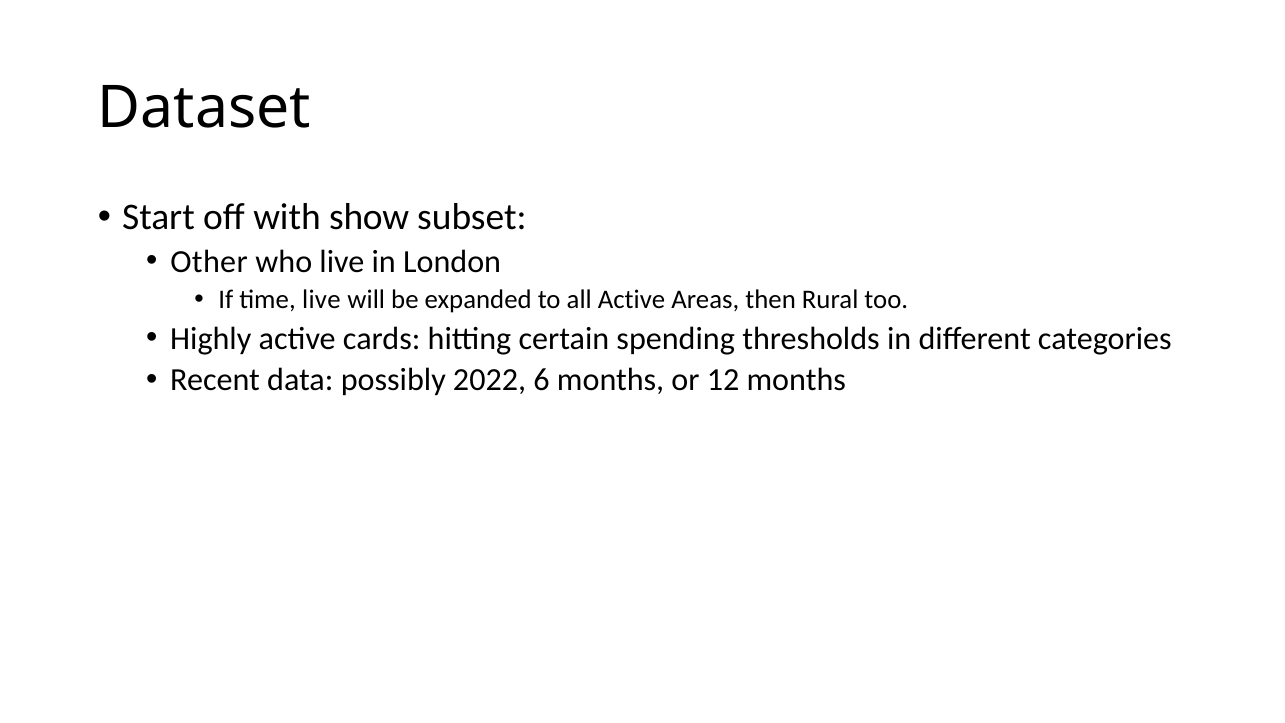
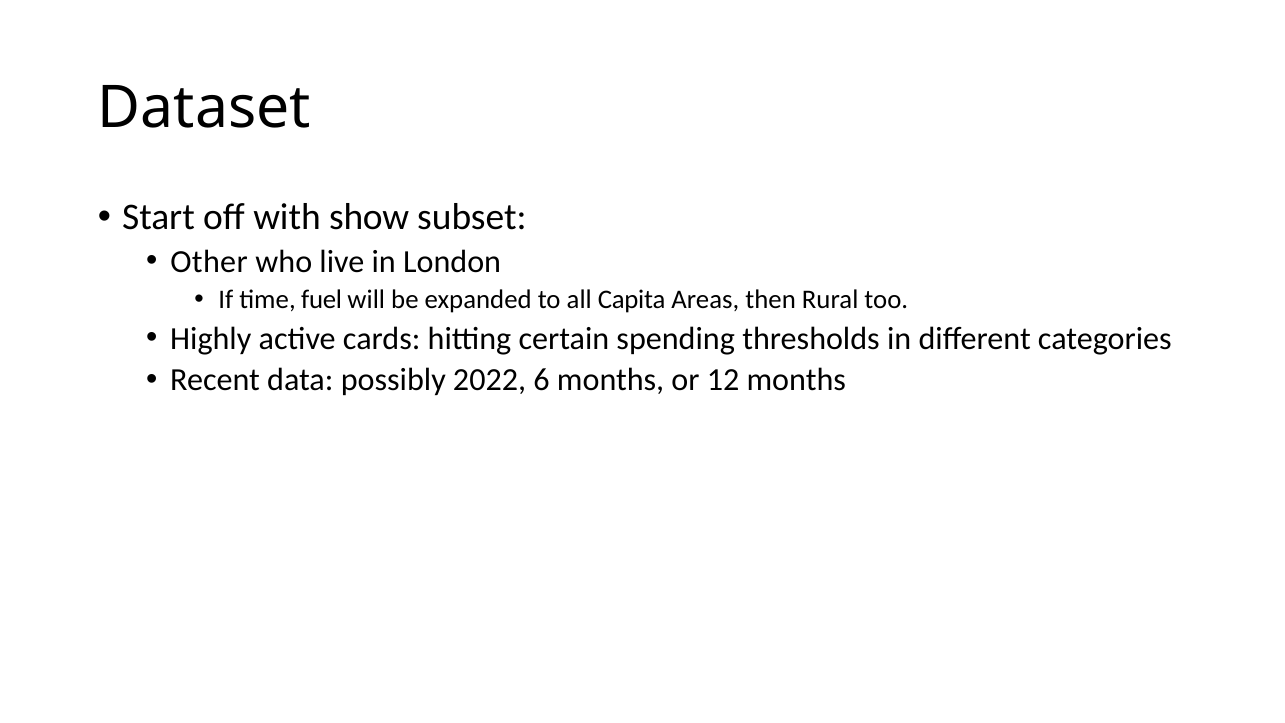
time live: live -> fuel
all Active: Active -> Capita
